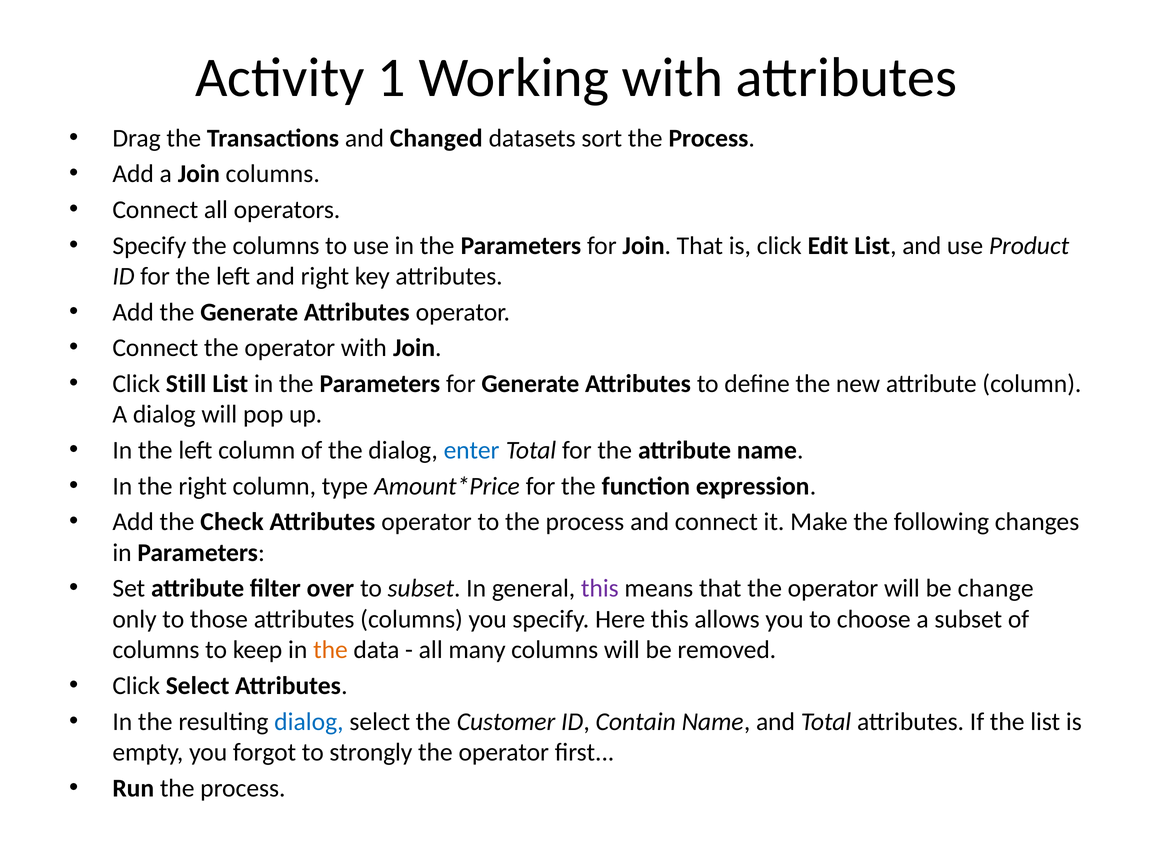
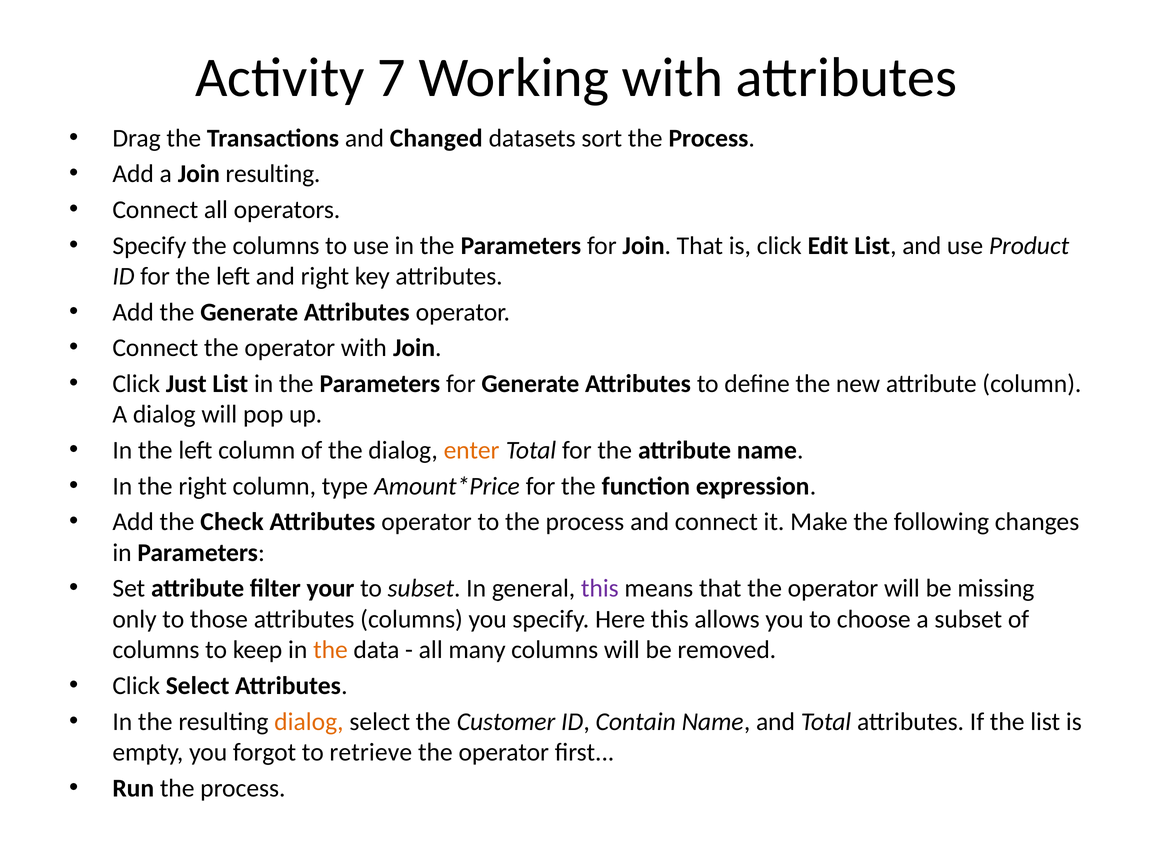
1: 1 -> 7
Join columns: columns -> resulting
Still: Still -> Just
enter colour: blue -> orange
over: over -> your
change: change -> missing
dialog at (309, 722) colour: blue -> orange
strongly: strongly -> retrieve
